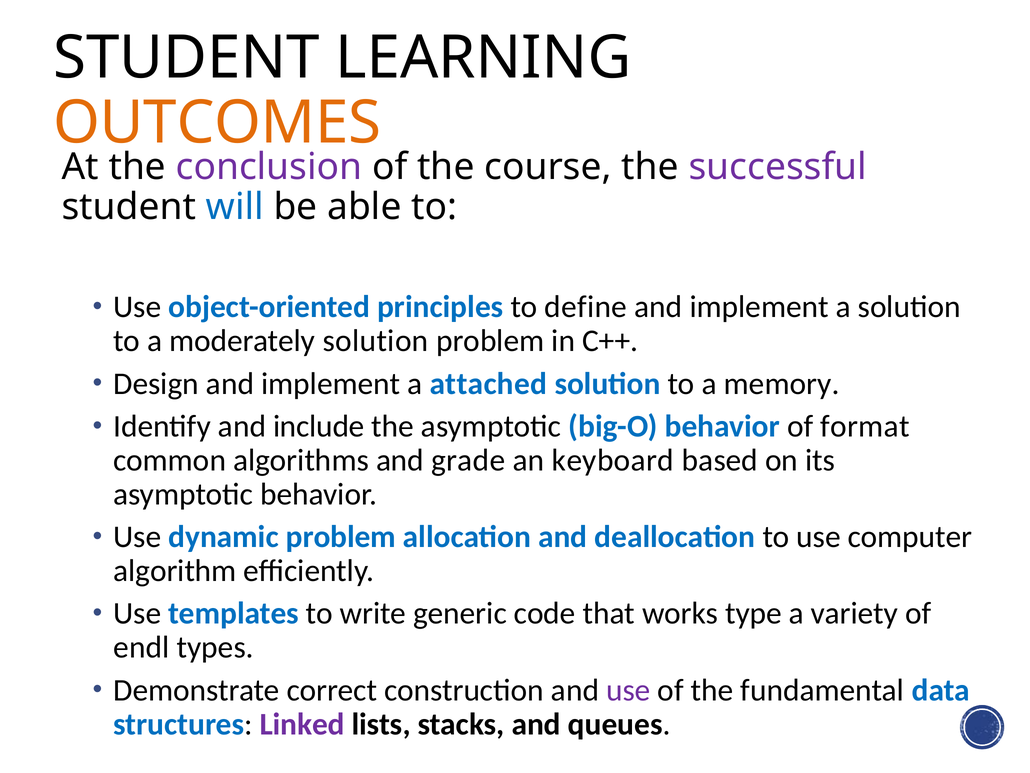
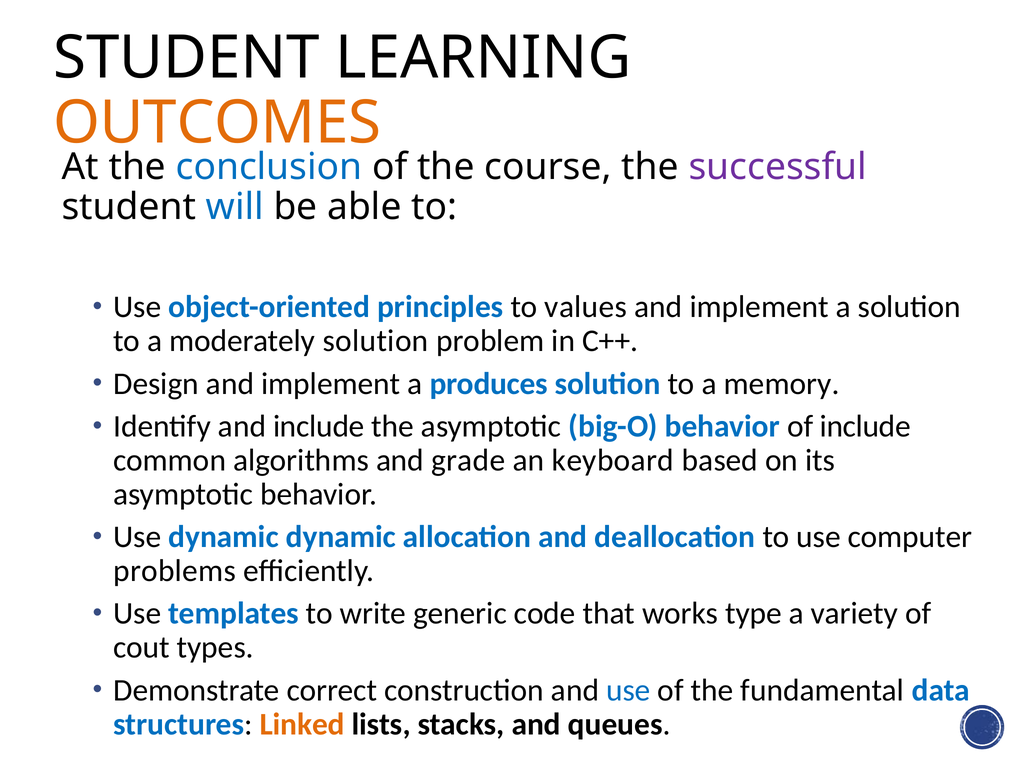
conclusion colour: purple -> blue
define: define -> values
attached: attached -> produces
of format: format -> include
dynamic problem: problem -> dynamic
algorithm: algorithm -> problems
endl: endl -> cout
use at (628, 690) colour: purple -> blue
Linked colour: purple -> orange
